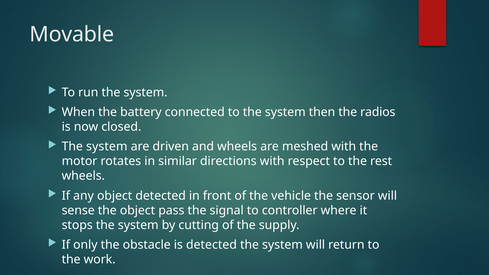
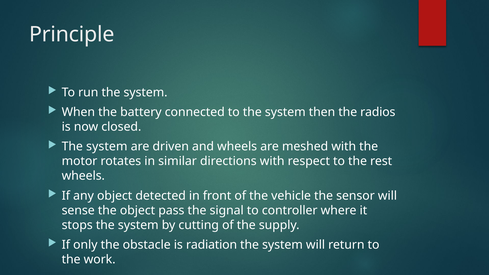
Movable: Movable -> Principle
is detected: detected -> radiation
